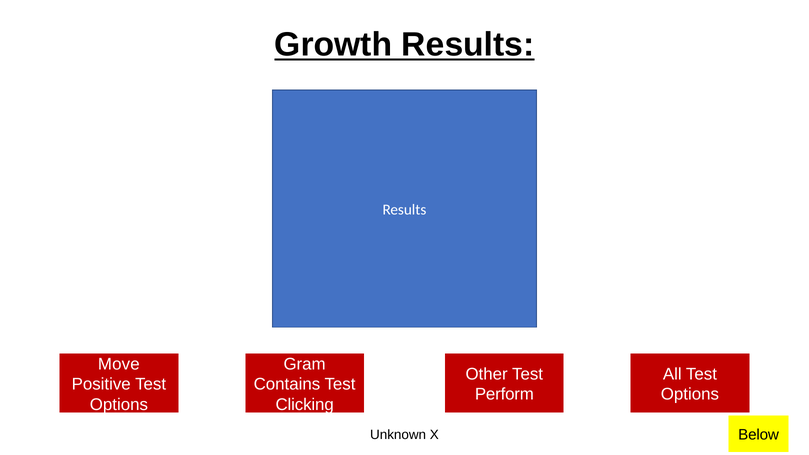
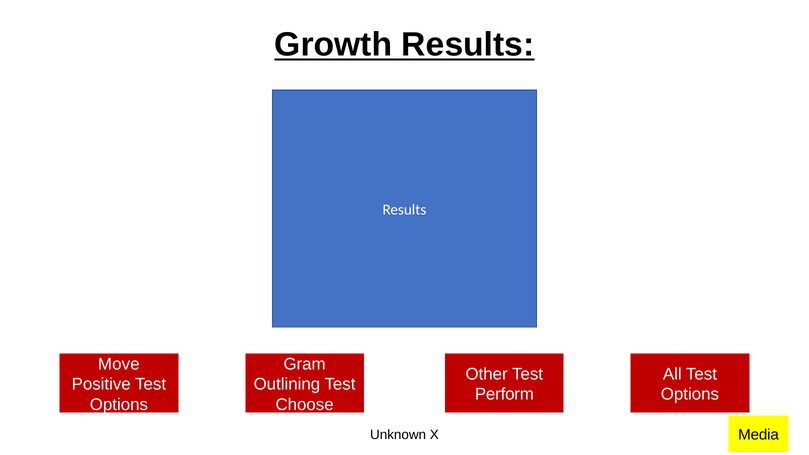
Contains: Contains -> Outlining
Clicking: Clicking -> Choose
Below: Below -> Media
